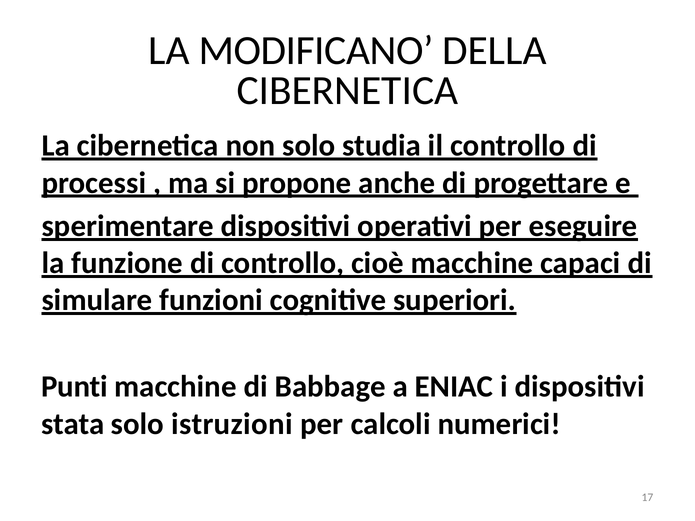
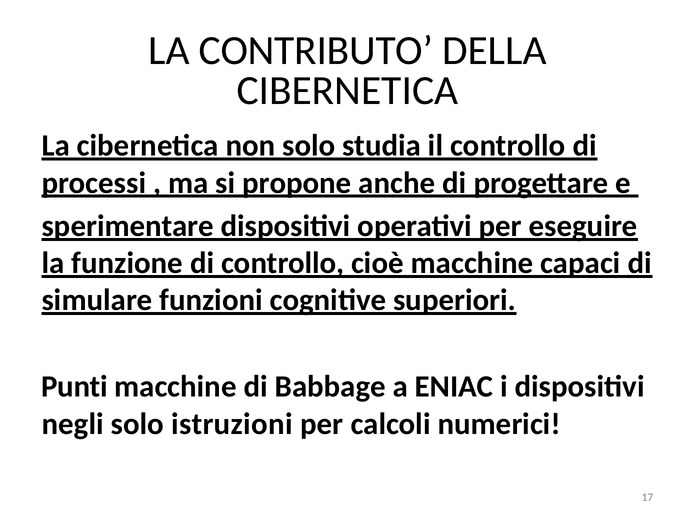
MODIFICANO: MODIFICANO -> CONTRIBUTO
stata: stata -> negli
